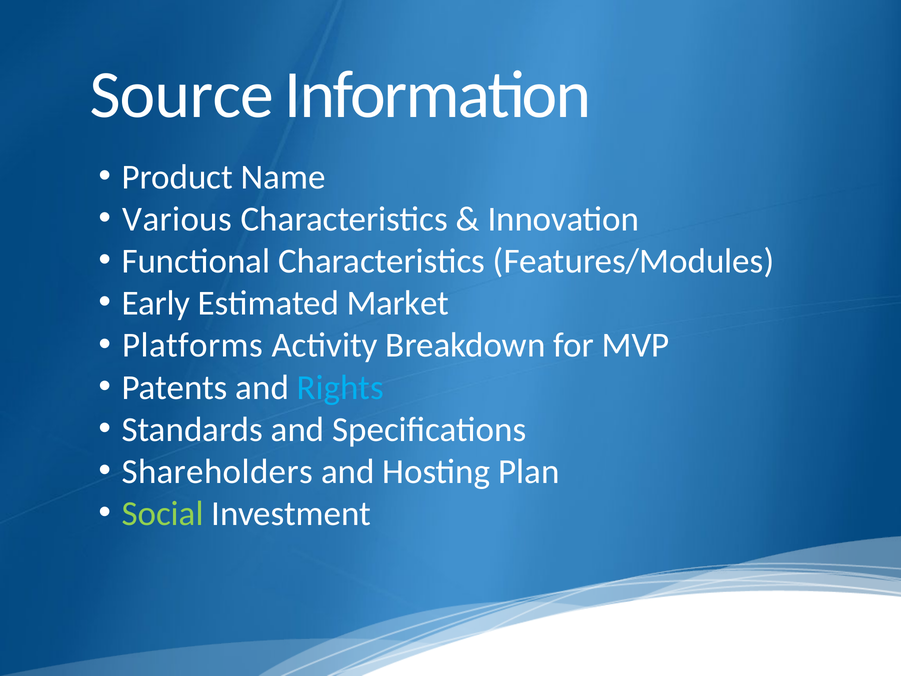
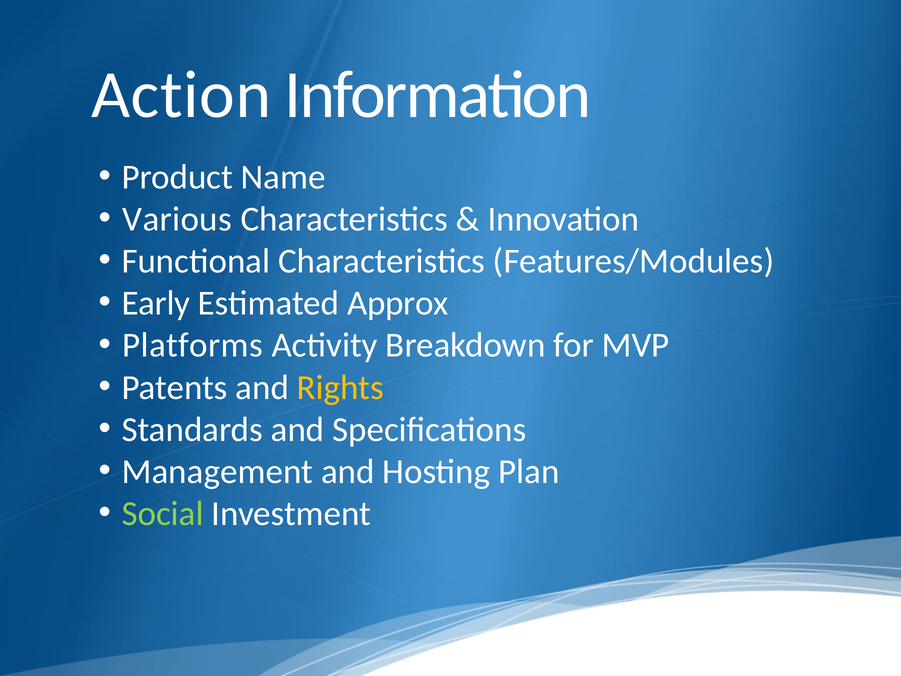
Source: Source -> Action
Market: Market -> Approx
Rights colour: light blue -> yellow
Shareholders: Shareholders -> Management
